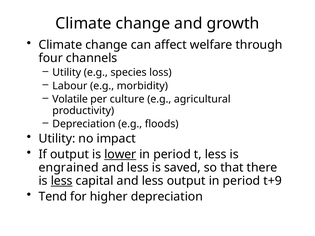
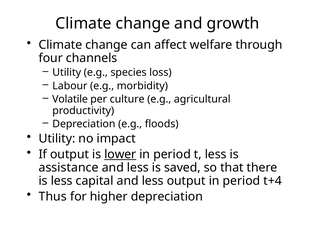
engrained: engrained -> assistance
less at (62, 181) underline: present -> none
t+9: t+9 -> t+4
Tend: Tend -> Thus
